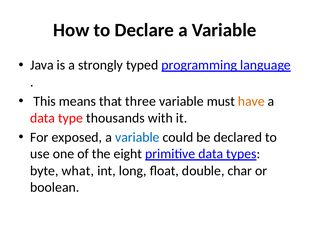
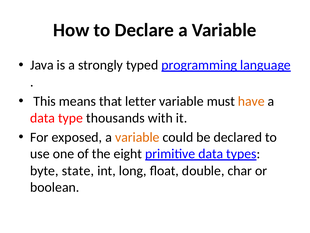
three: three -> letter
variable at (137, 137) colour: blue -> orange
what: what -> state
